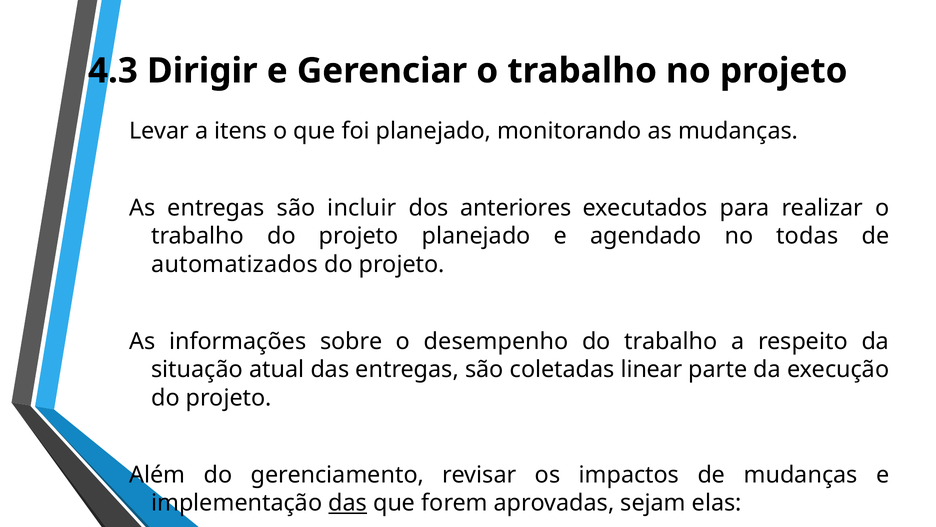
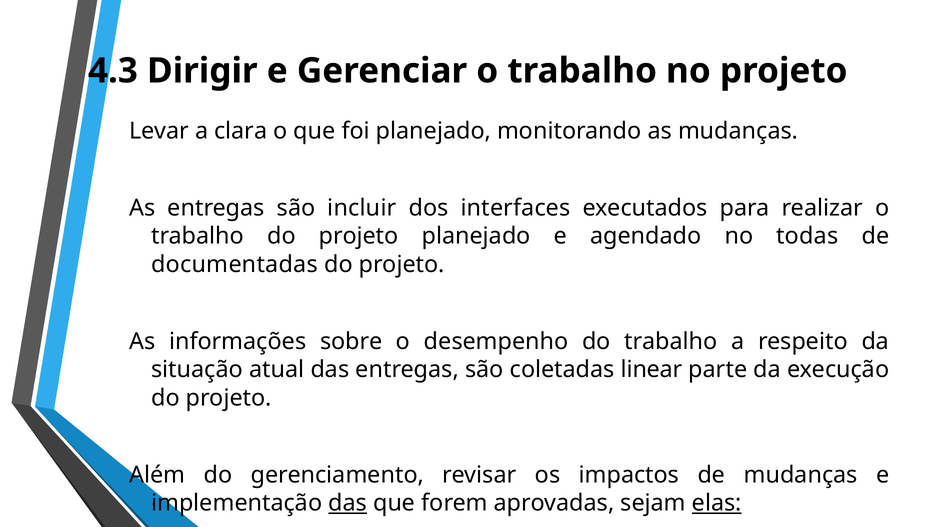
itens: itens -> clara
anteriores: anteriores -> interfaces
automatizados: automatizados -> documentadas
elas underline: none -> present
